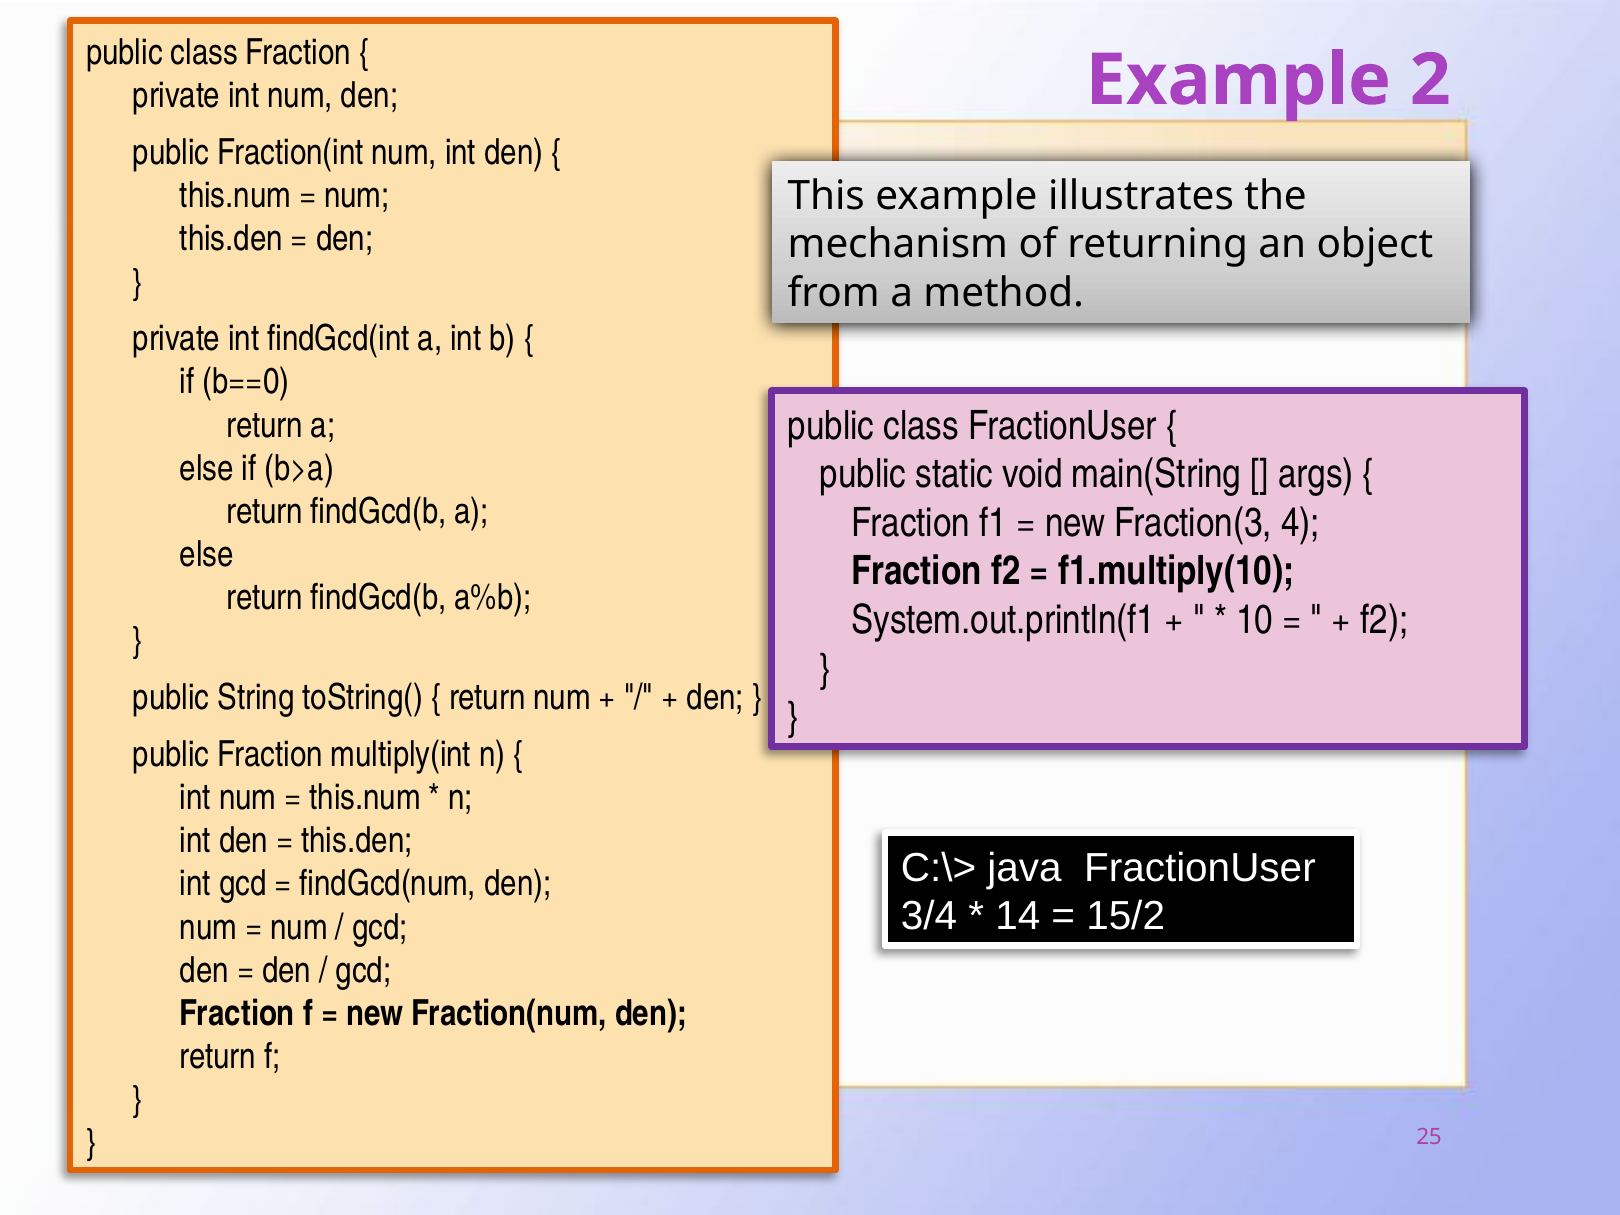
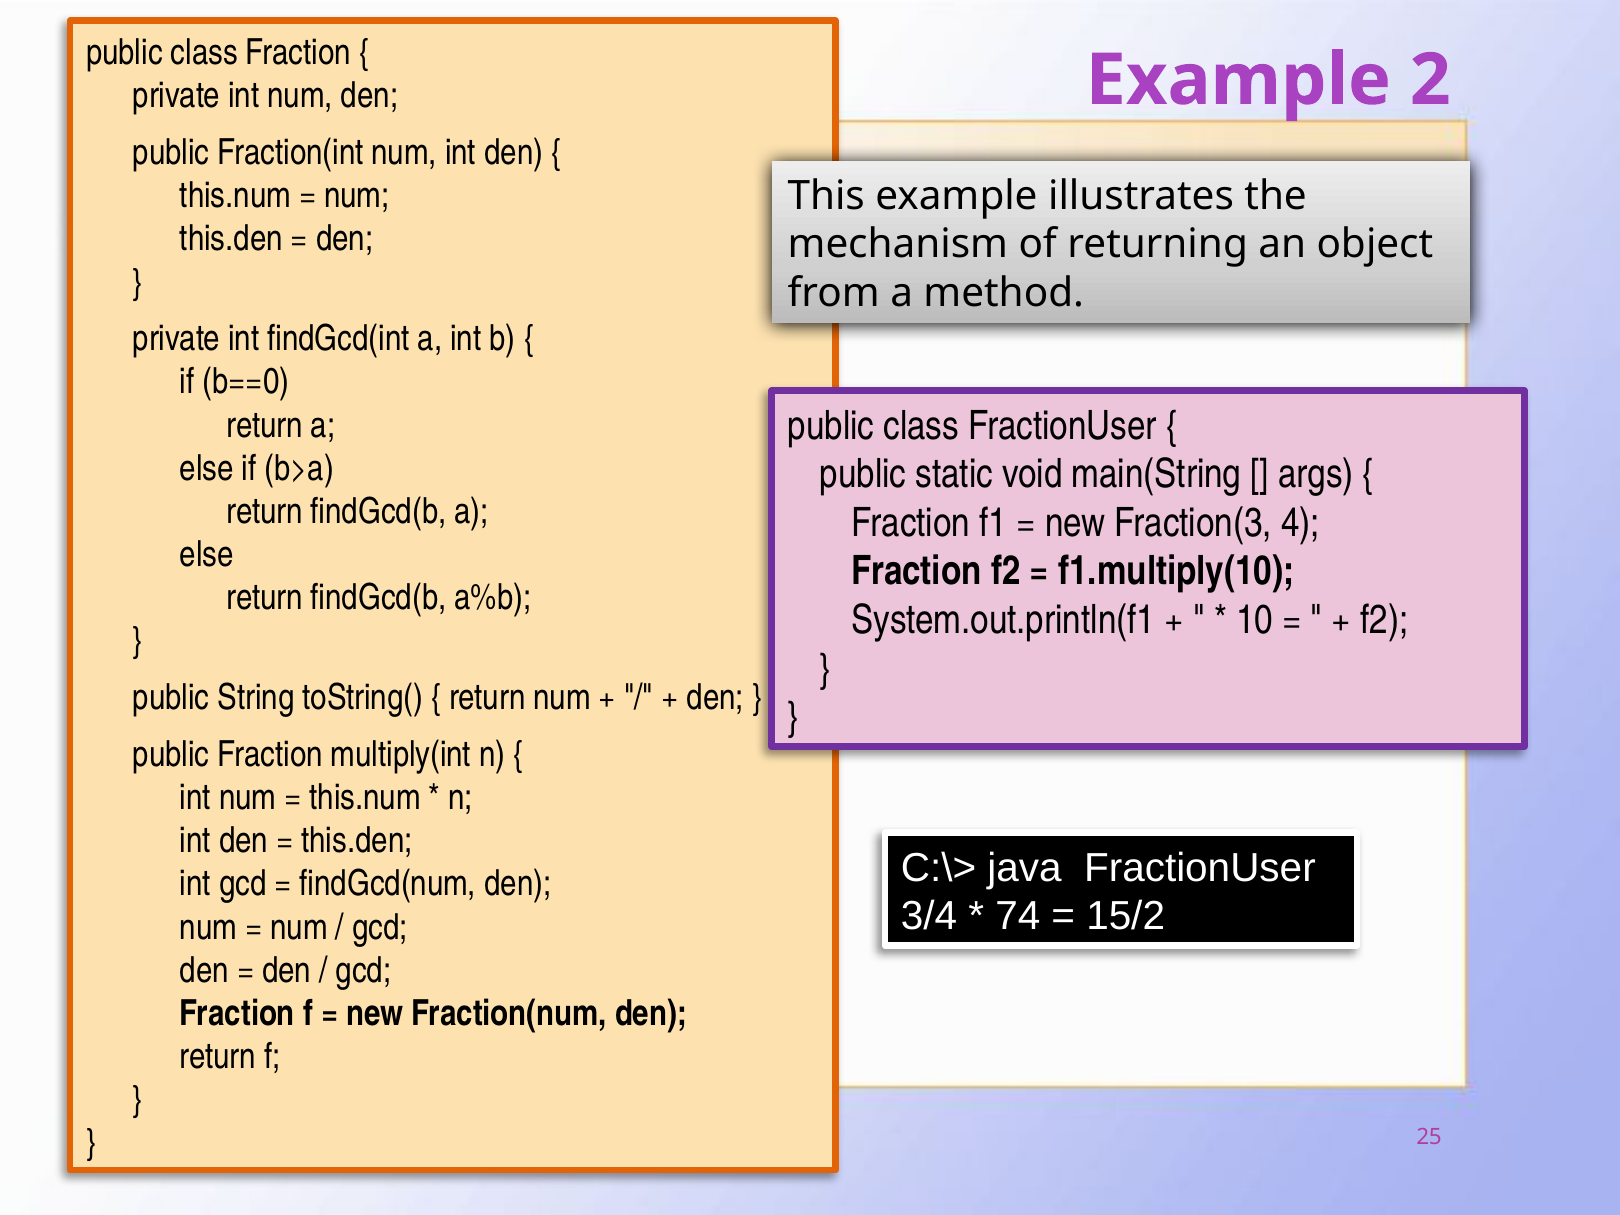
14: 14 -> 74
